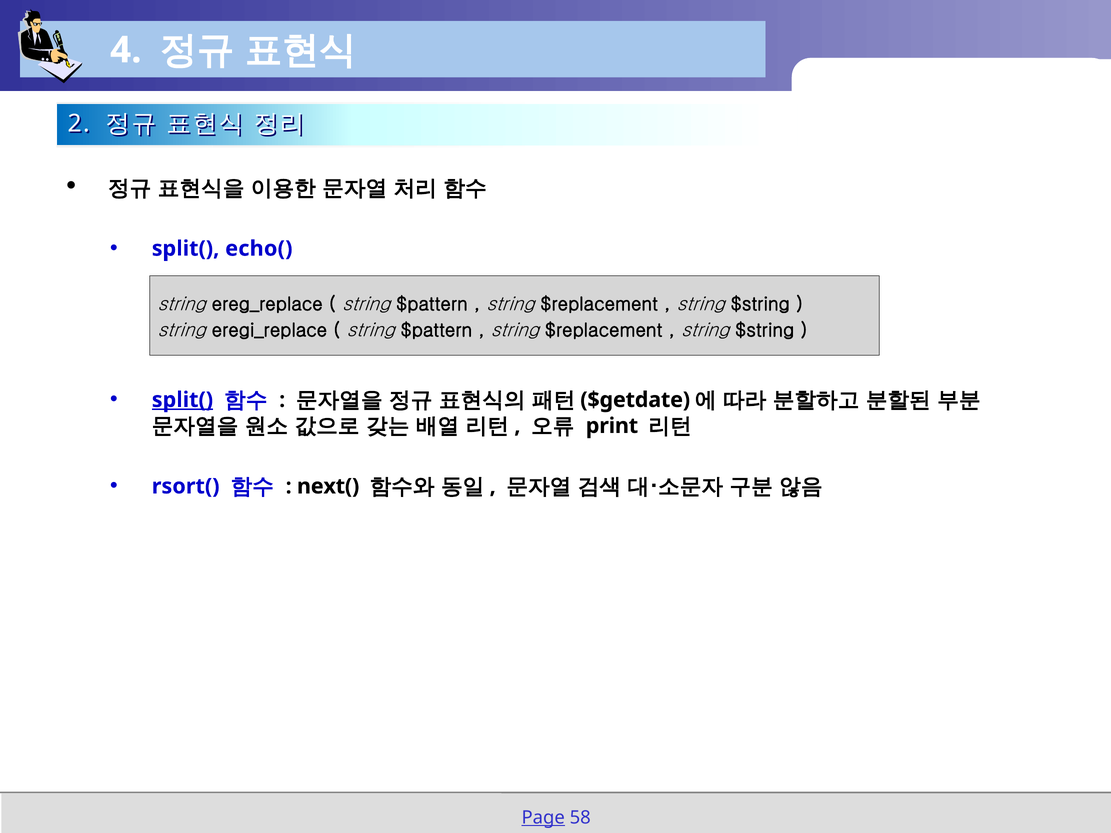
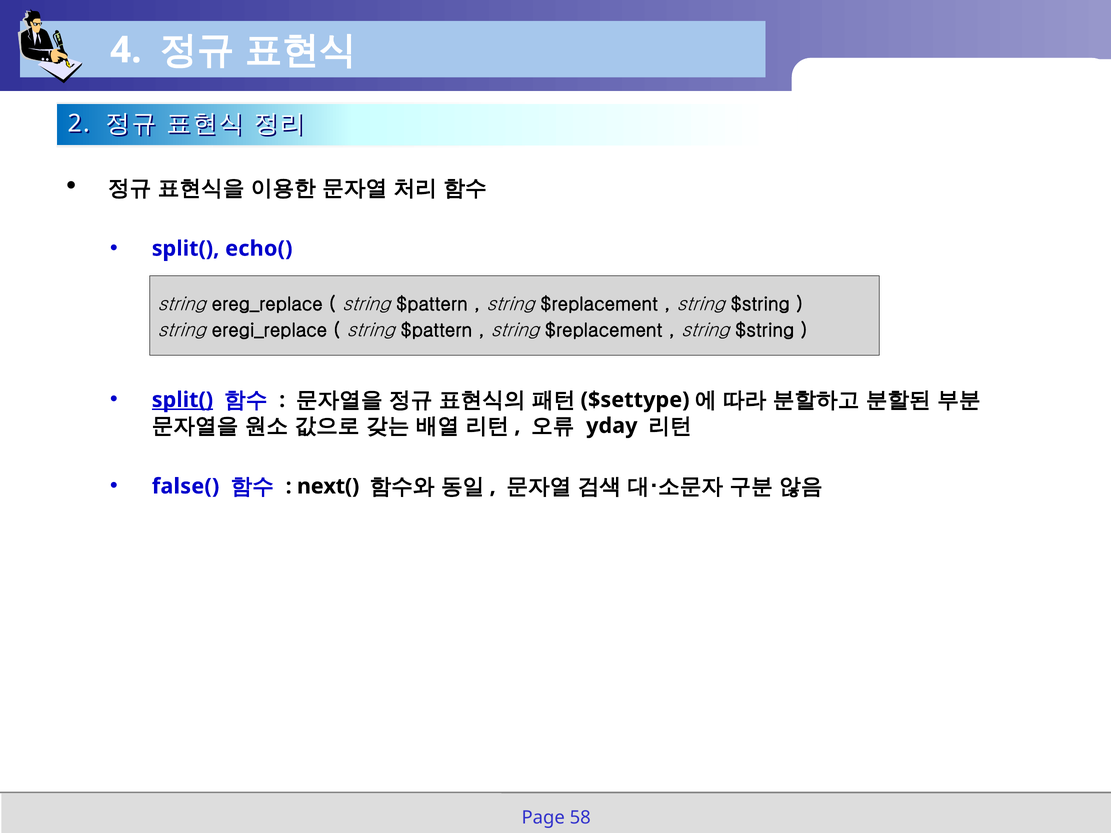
$getdate: $getdate -> $settype
print: print -> yday
rsort(: rsort( -> false(
Page underline: present -> none
